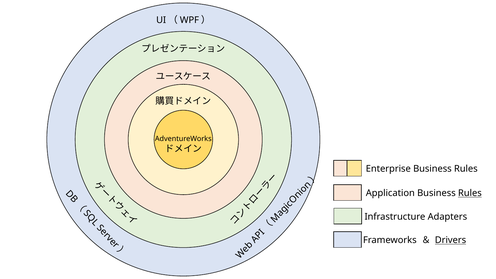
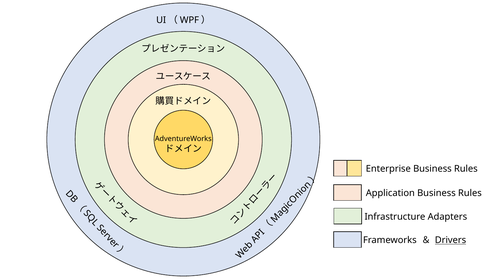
Rules at (470, 193) underline: present -> none
